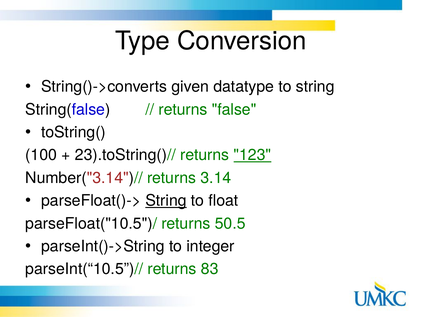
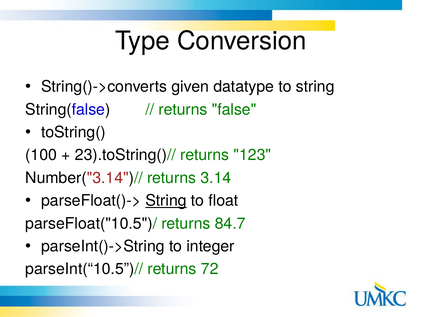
123 underline: present -> none
50.5: 50.5 -> 84.7
83: 83 -> 72
